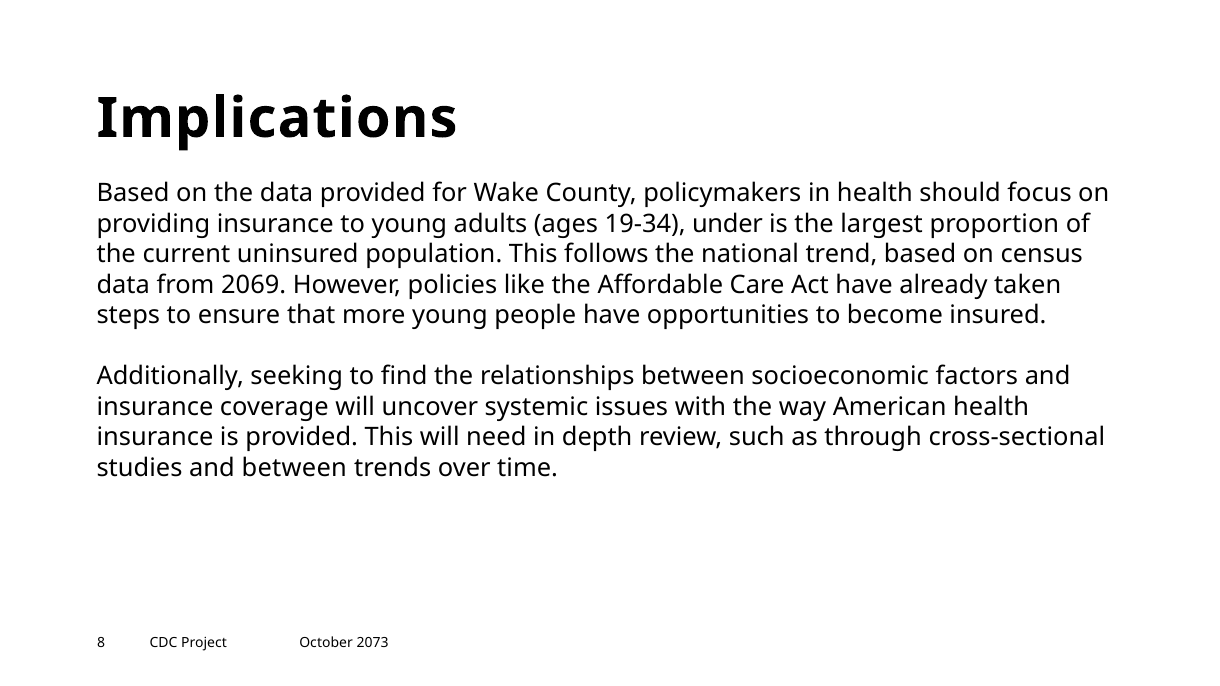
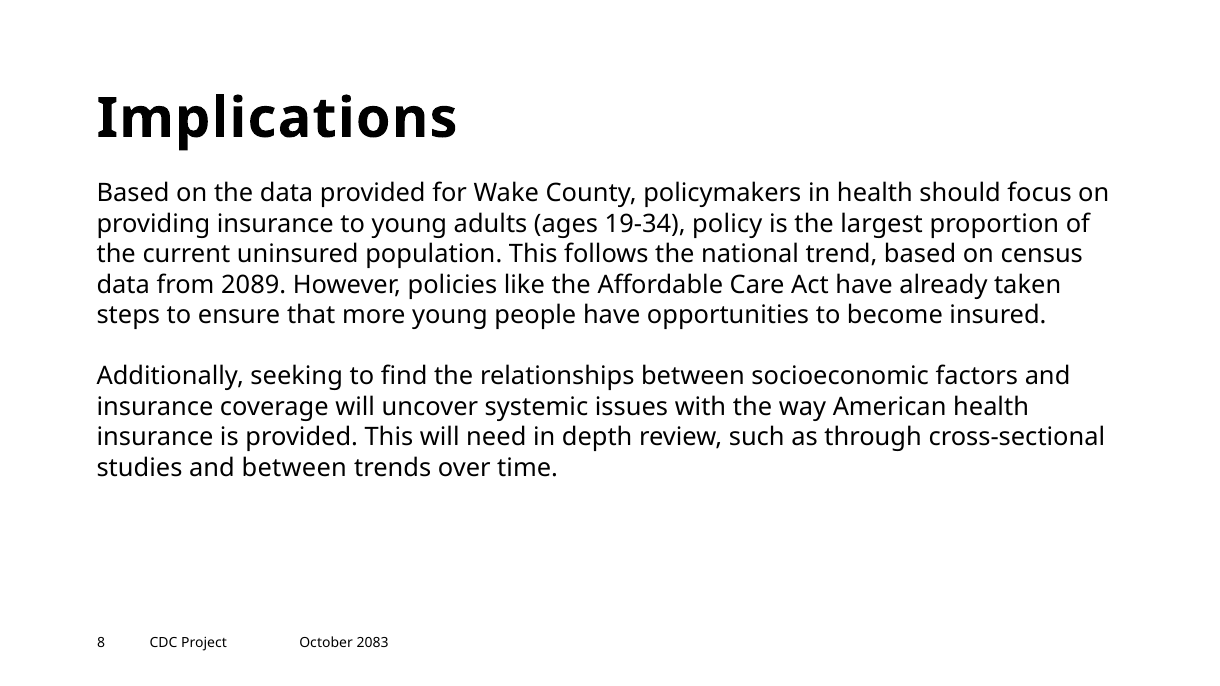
under: under -> policy
2069: 2069 -> 2089
2073: 2073 -> 2083
